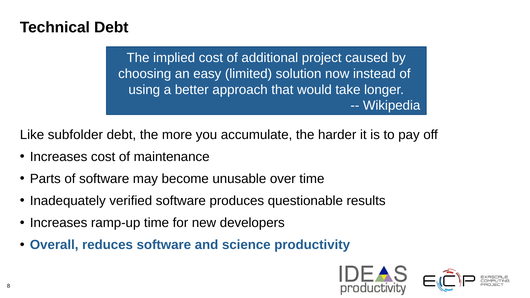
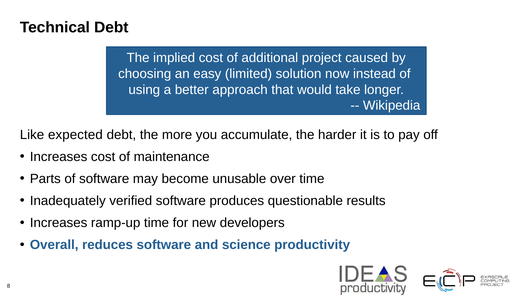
subfolder: subfolder -> expected
